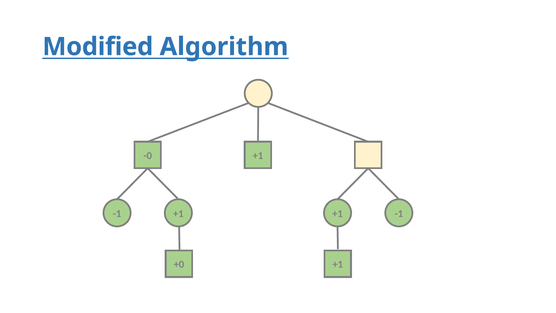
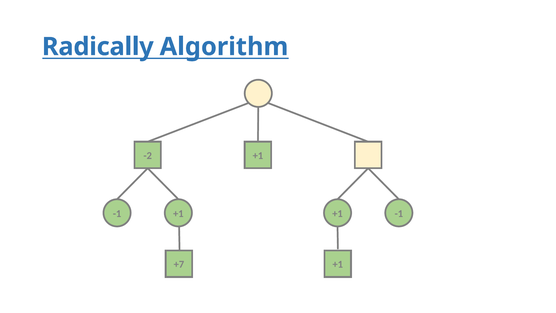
Modified: Modified -> Radically
-0: -0 -> -2
+0: +0 -> +7
